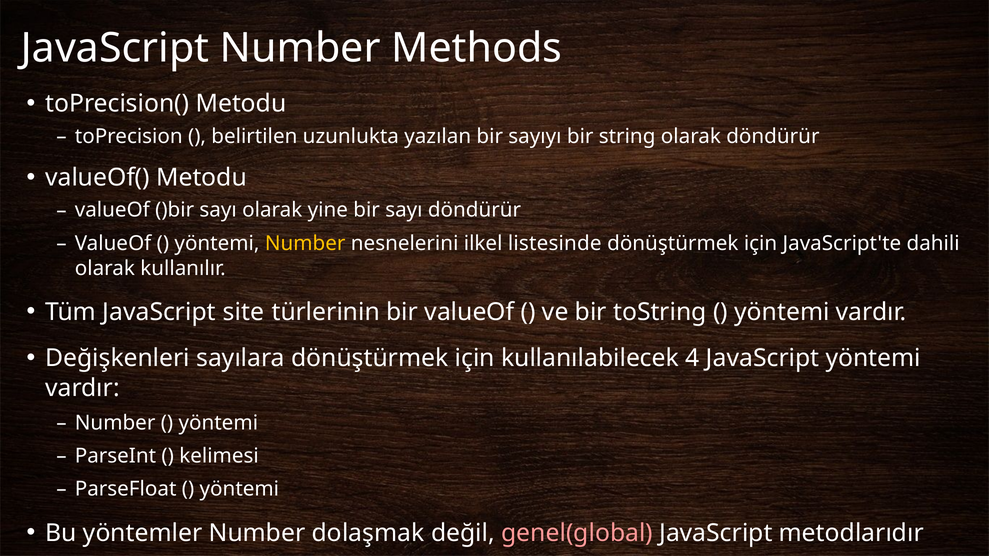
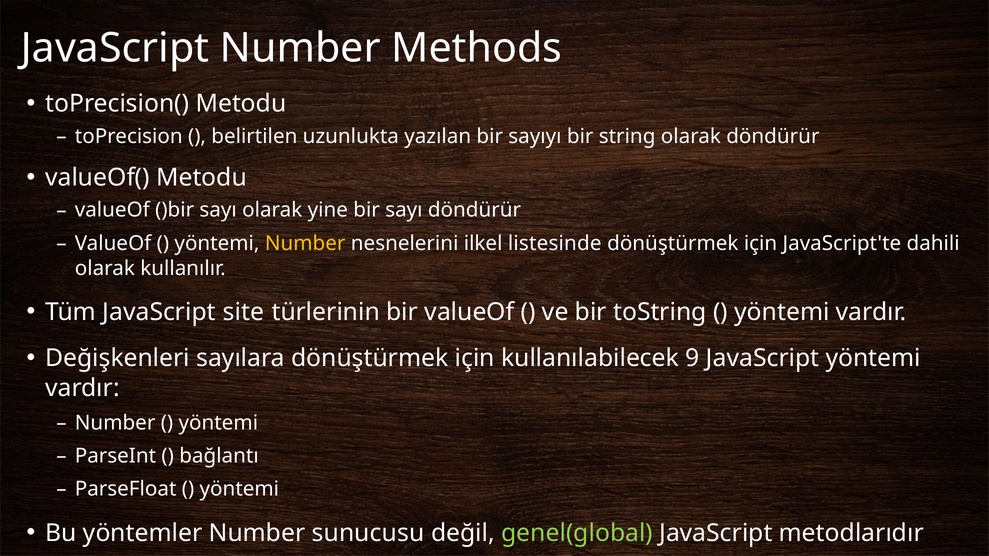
4: 4 -> 9
kelimesi: kelimesi -> bağlantı
dolaşmak: dolaşmak -> sunucusu
genel(global colour: pink -> light green
